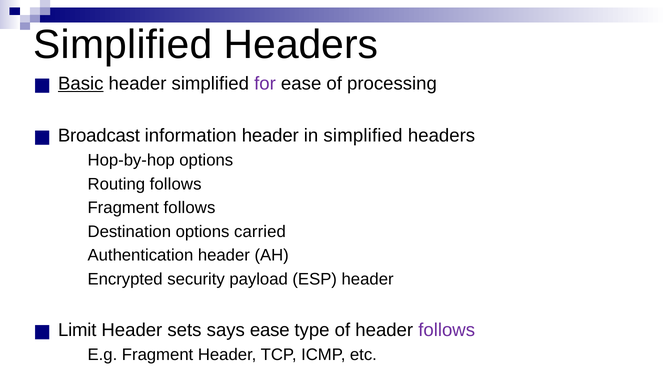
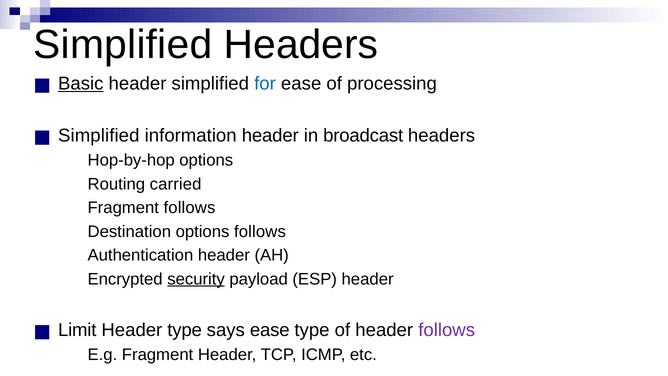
for colour: purple -> blue
Broadcast at (99, 135): Broadcast -> Simplified
in simplified: simplified -> broadcast
follows at (176, 184): follows -> carried
options carried: carried -> follows
security underline: none -> present
Header sets: sets -> type
